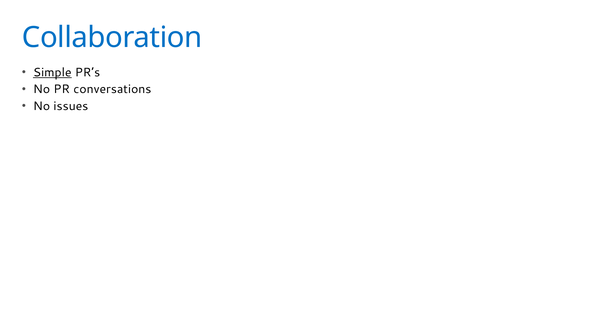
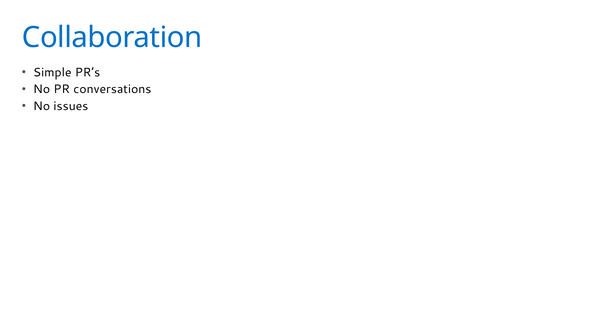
Simple underline: present -> none
